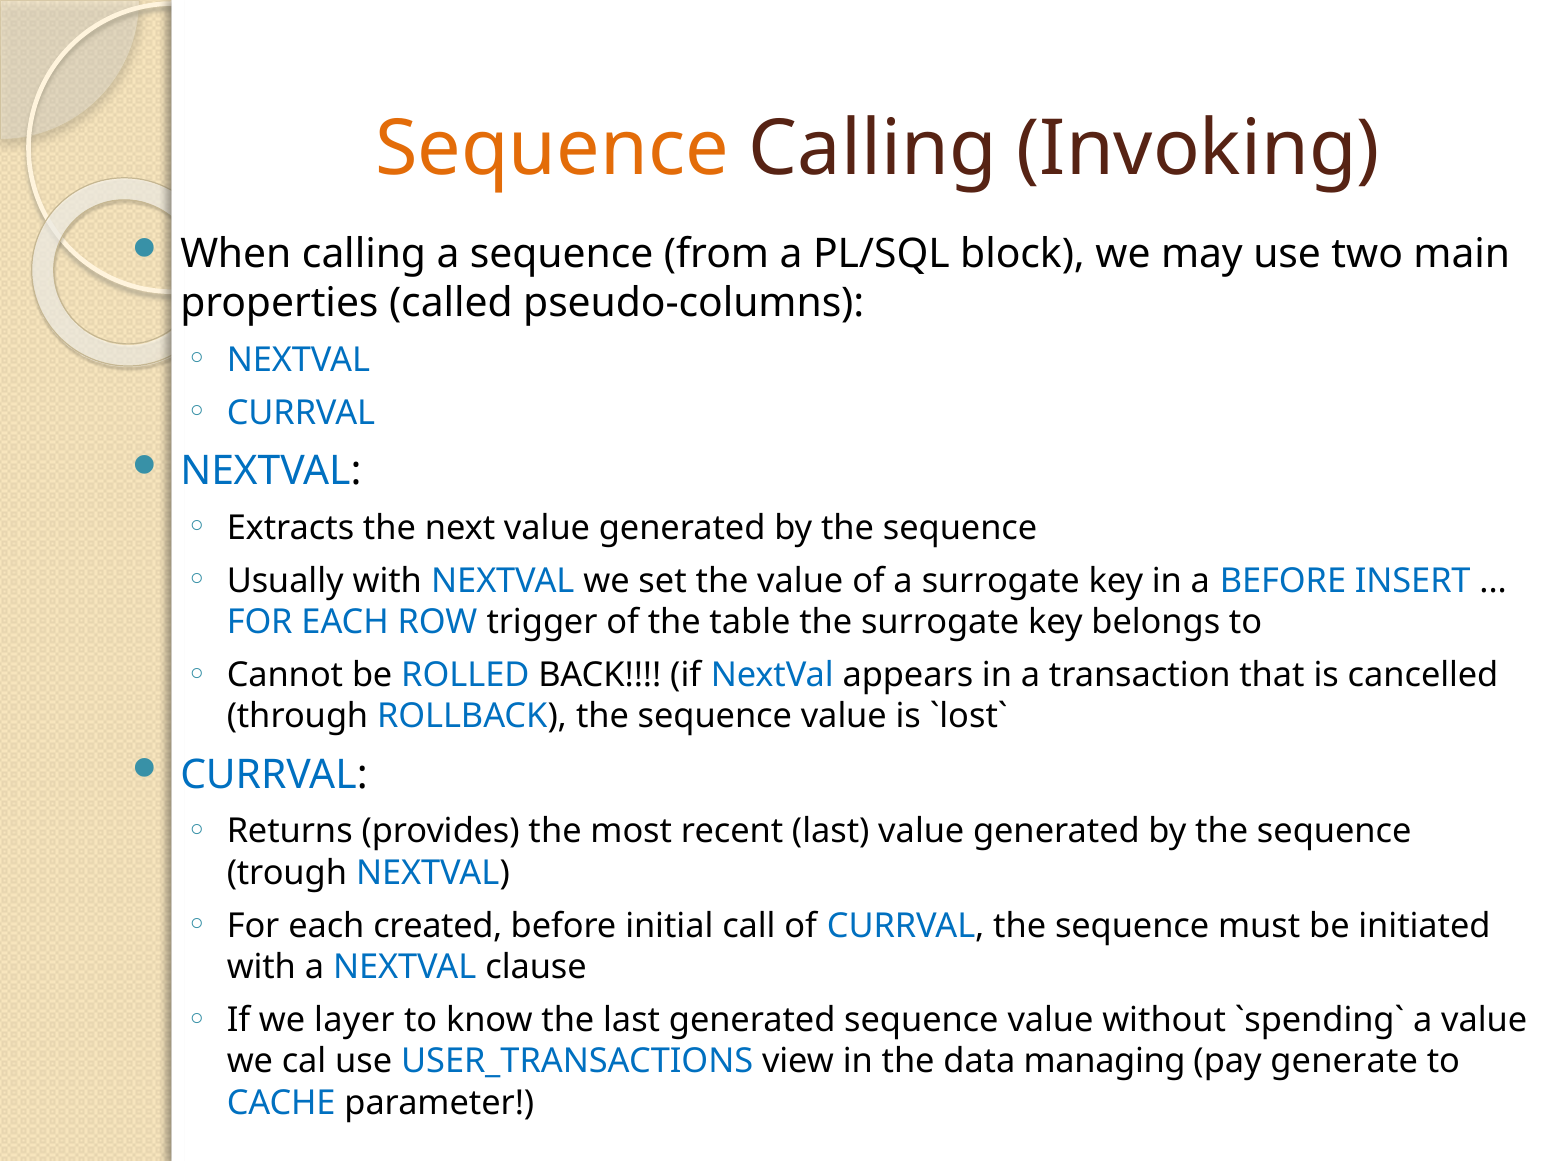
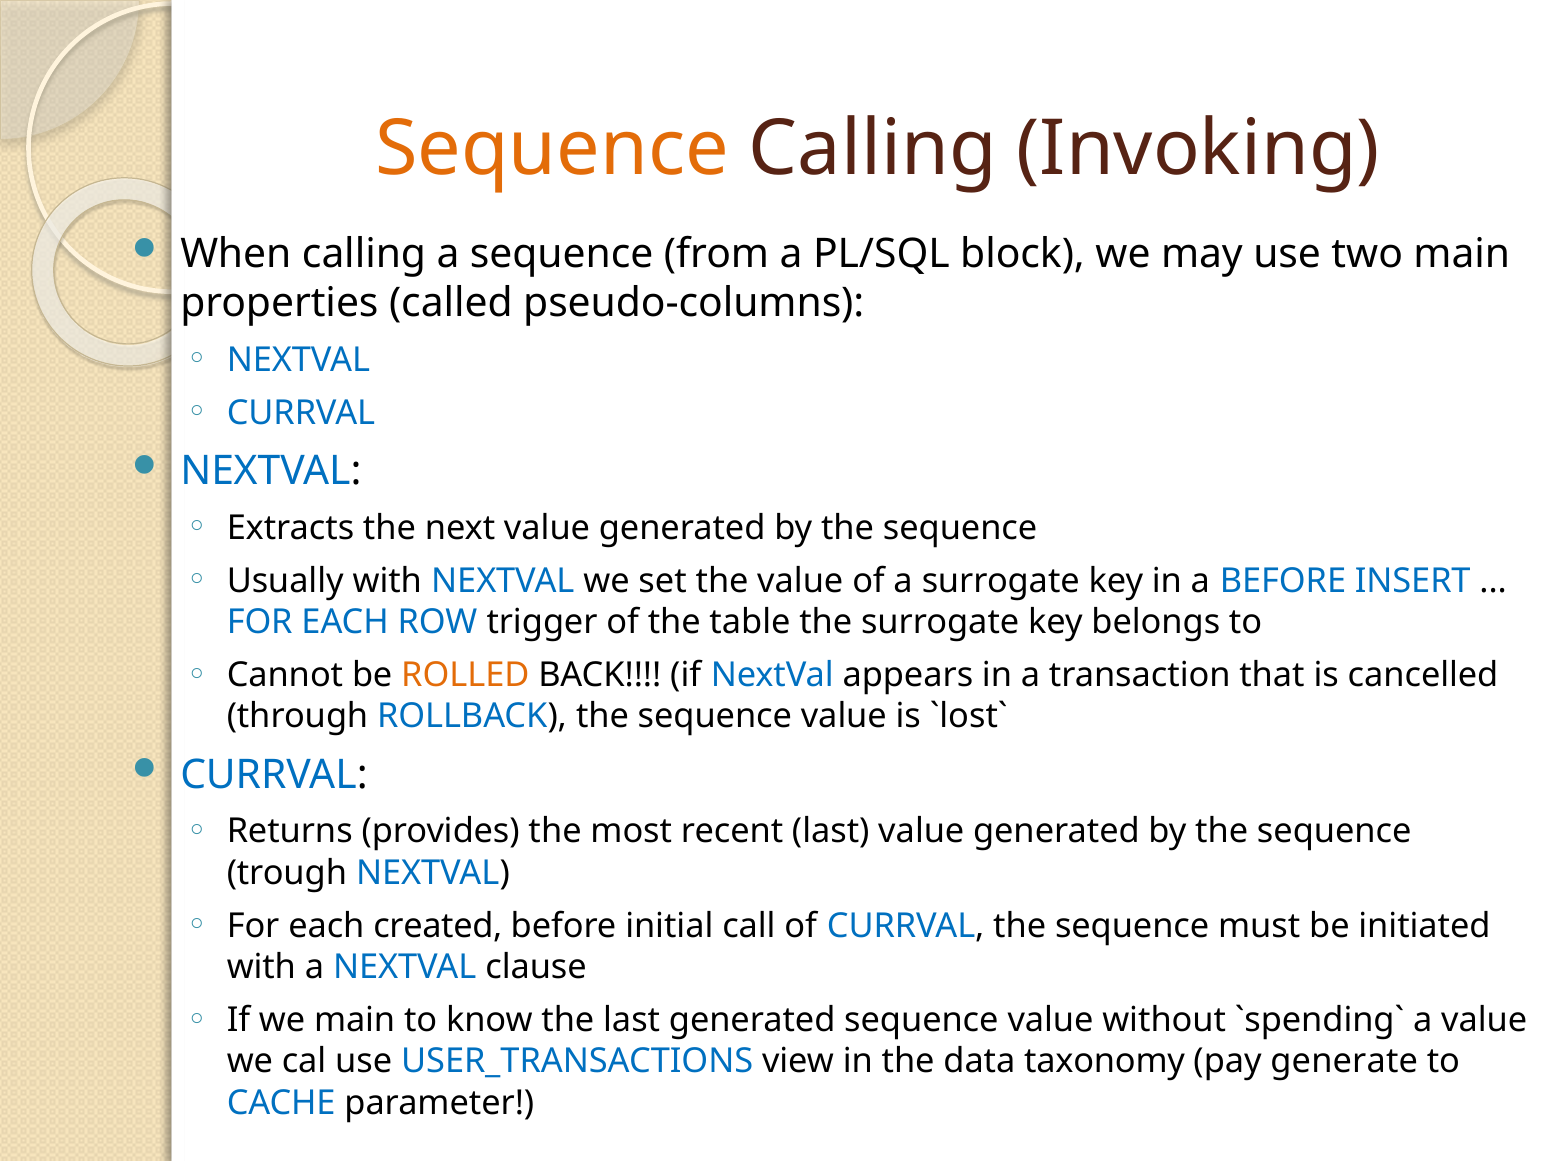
ROLLED colour: blue -> orange
we layer: layer -> main
managing: managing -> taxonomy
